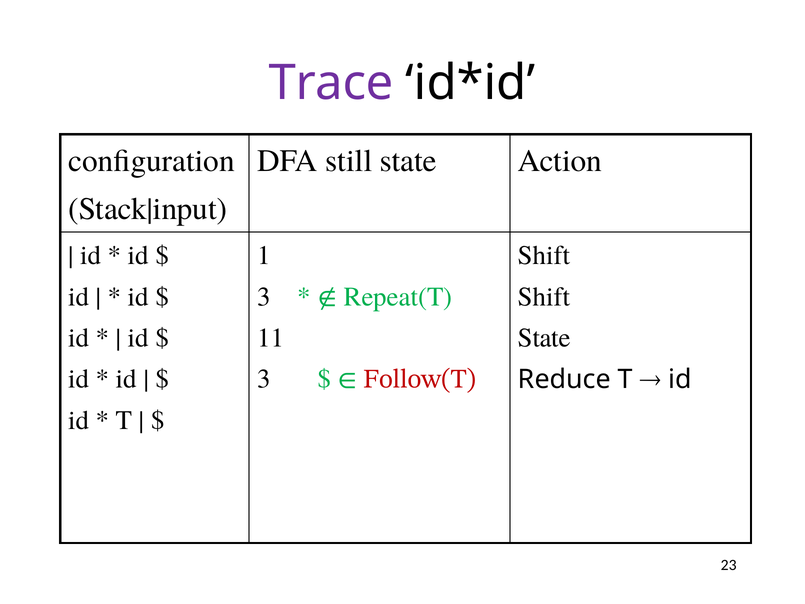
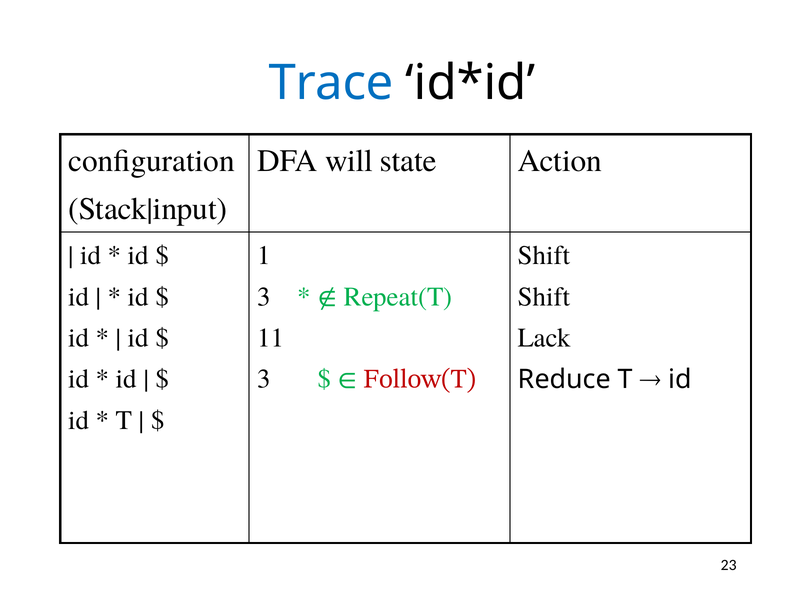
Trace colour: purple -> blue
still: still -> will
State at (544, 338): State -> Lack
